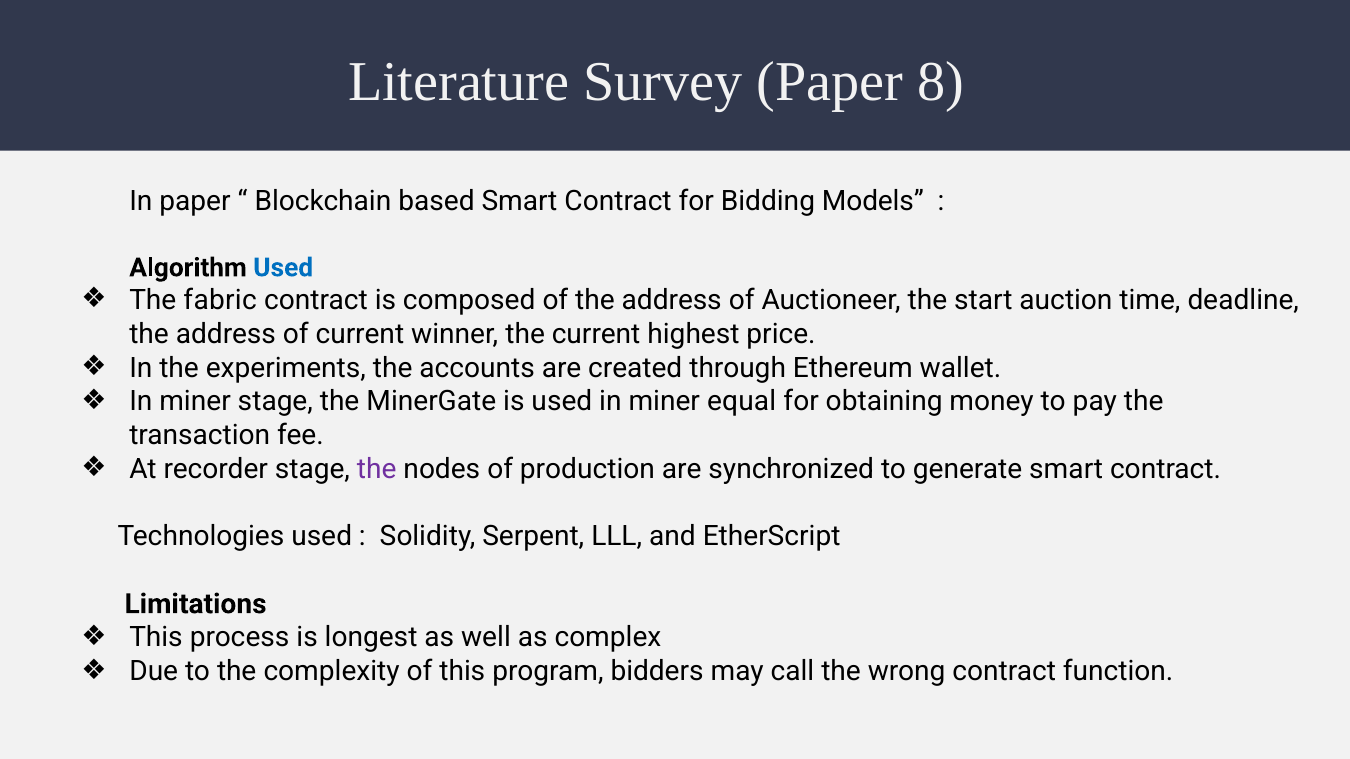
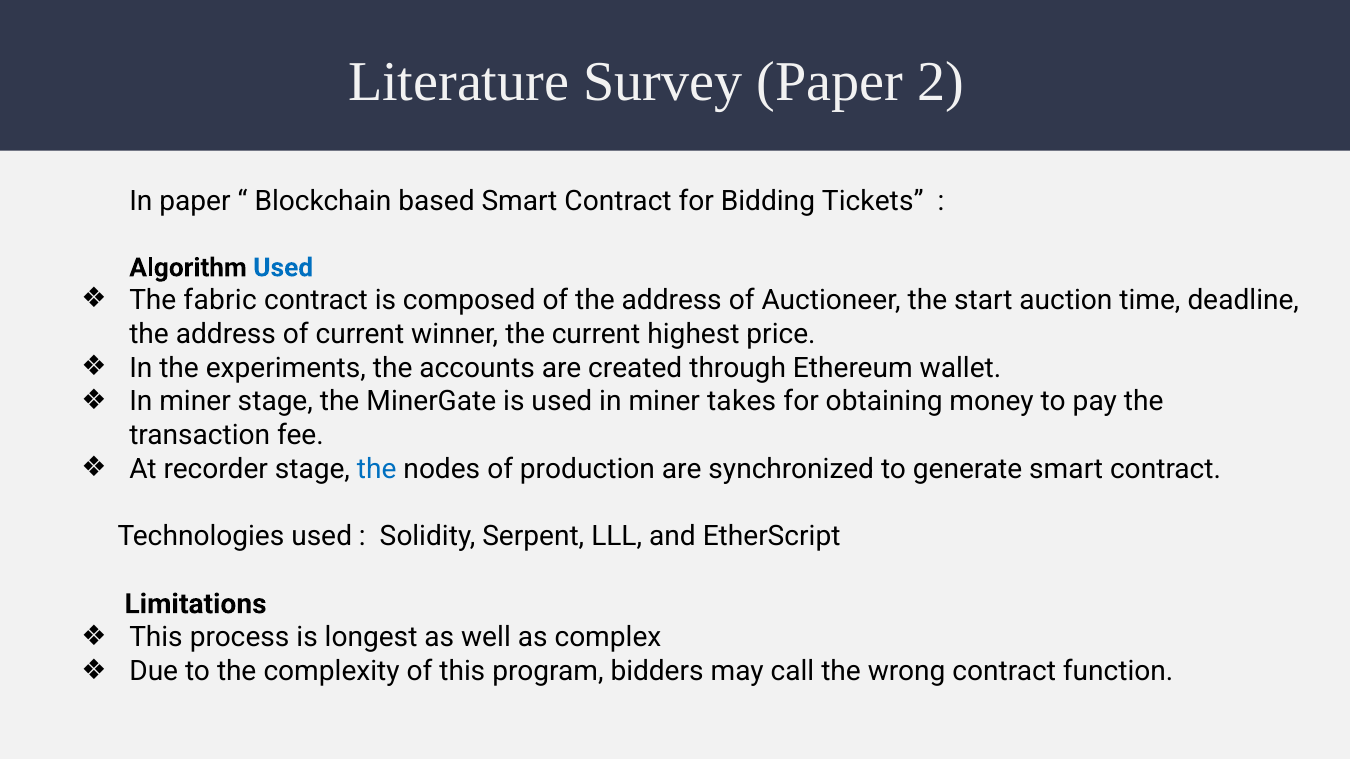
8: 8 -> 2
Models: Models -> Tickets
equal: equal -> takes
the at (377, 469) colour: purple -> blue
